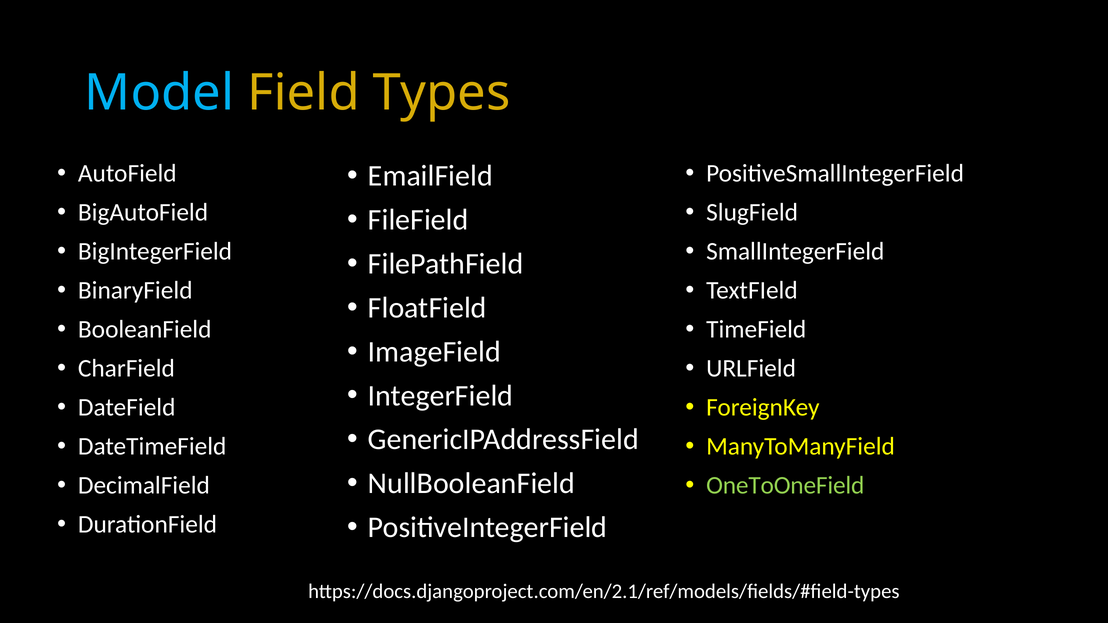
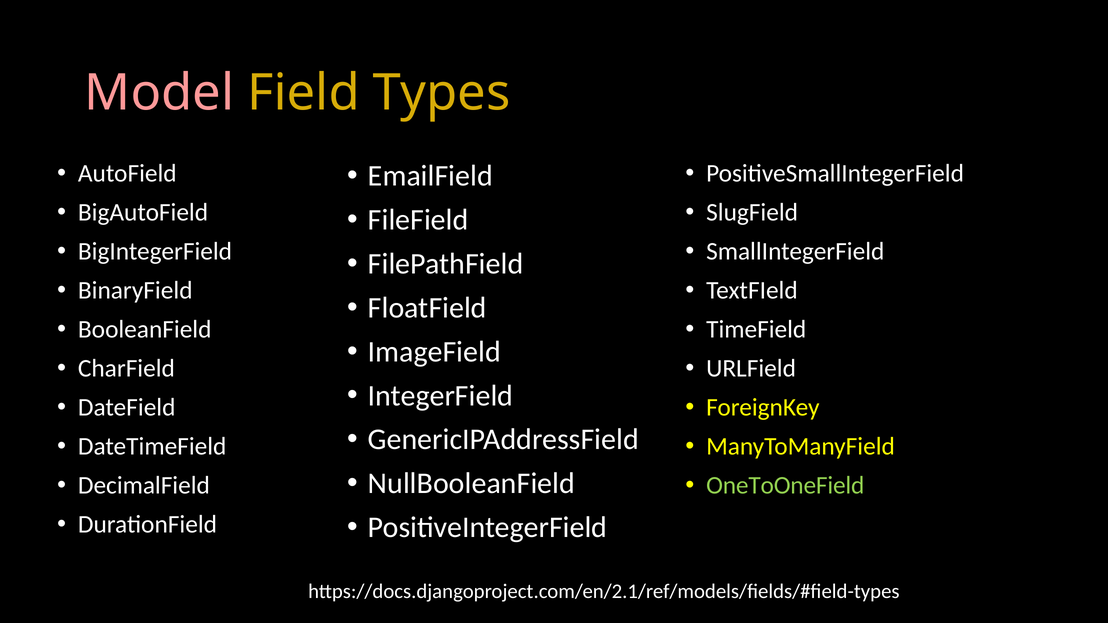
Model colour: light blue -> pink
